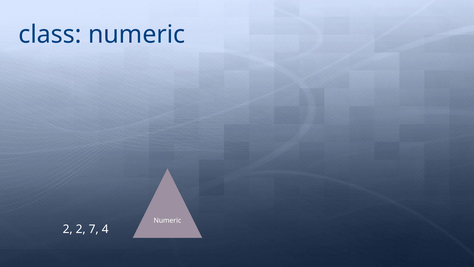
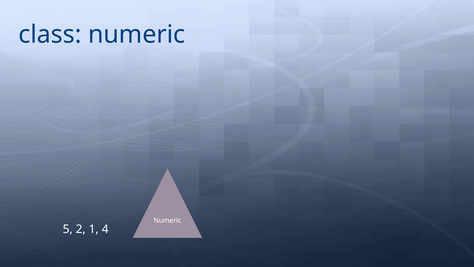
2 at (68, 229): 2 -> 5
7: 7 -> 1
